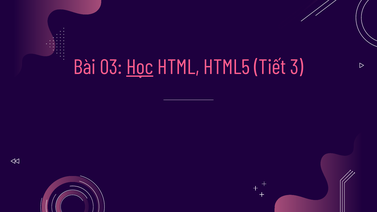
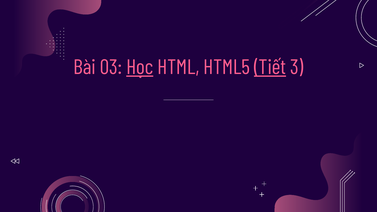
Tiết underline: none -> present
